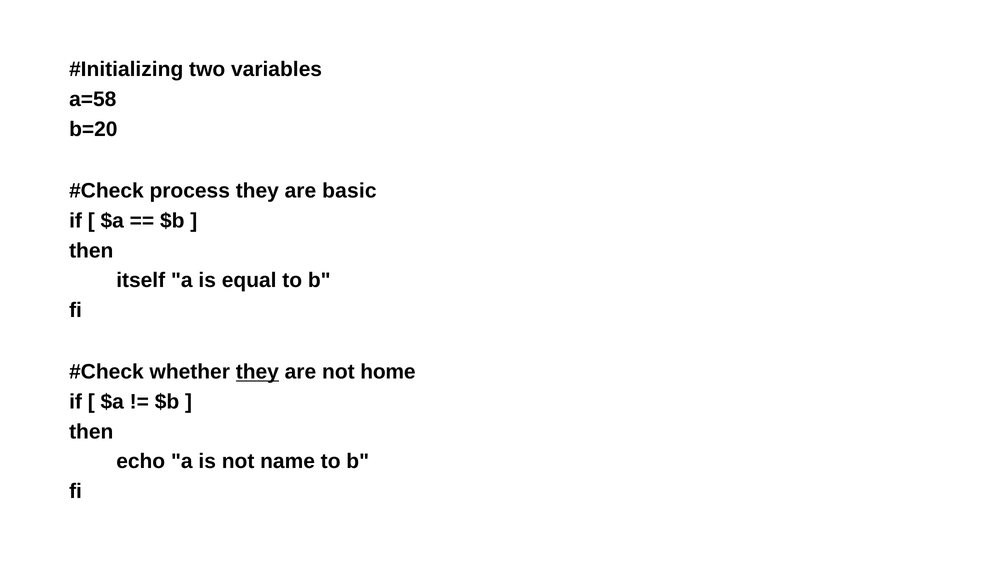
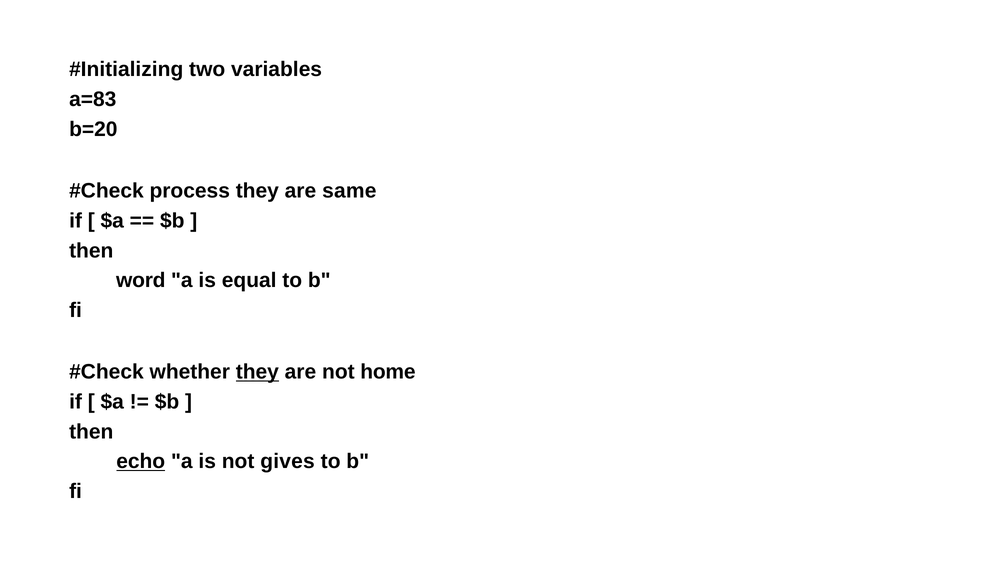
a=58: a=58 -> a=83
basic: basic -> same
itself: itself -> word
echo underline: none -> present
name: name -> gives
